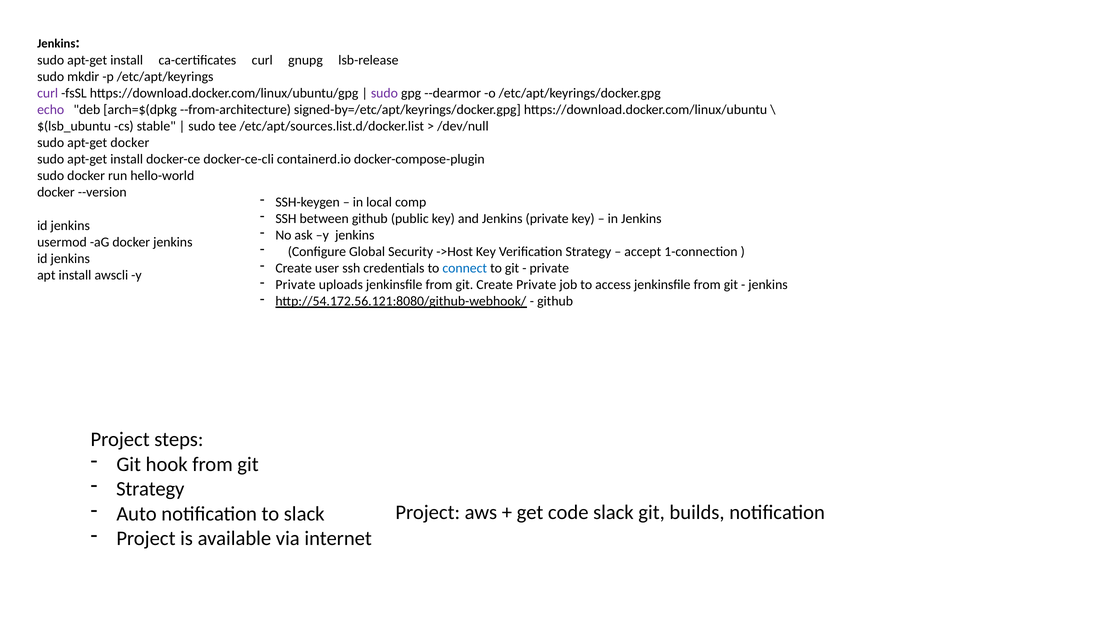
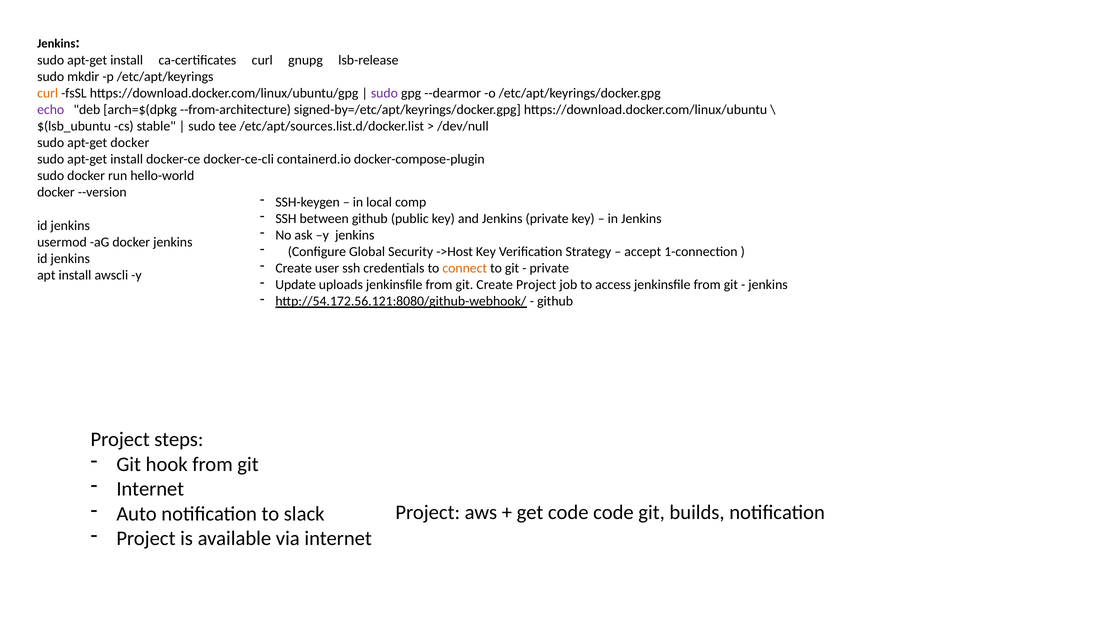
curl at (48, 93) colour: purple -> orange
connect colour: blue -> orange
Private at (296, 284): Private -> Update
Create Private: Private -> Project
Strategy at (150, 489): Strategy -> Internet
code slack: slack -> code
